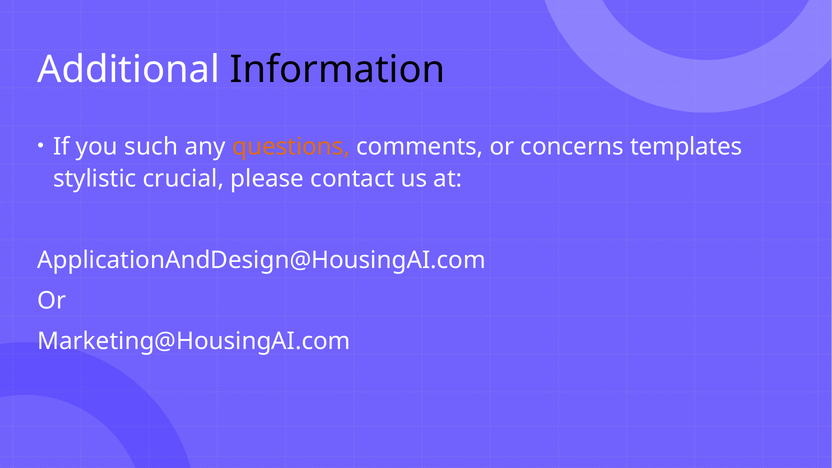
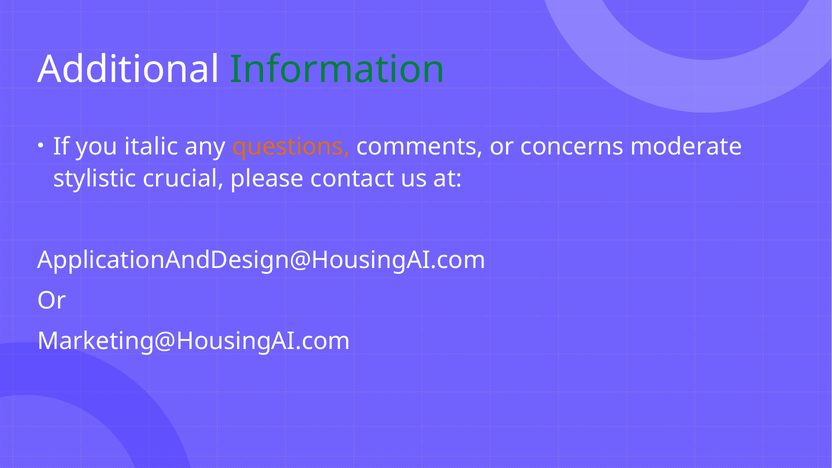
Information colour: black -> green
such: such -> italic
templates: templates -> moderate
